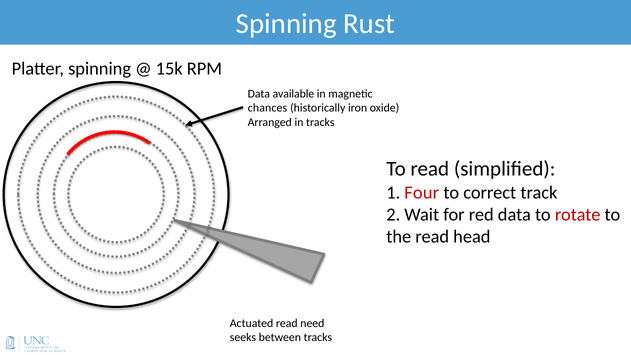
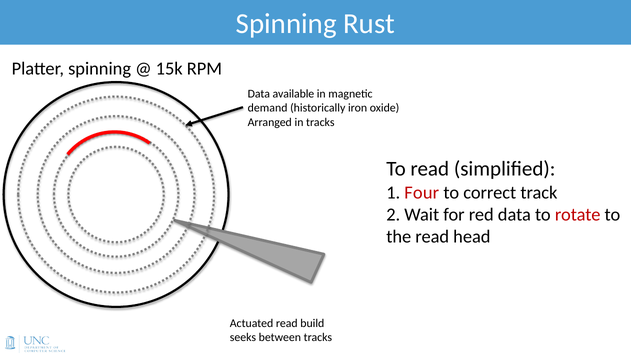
chances: chances -> demand
need: need -> build
